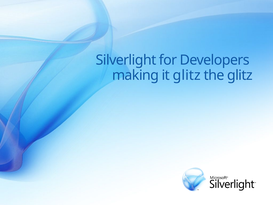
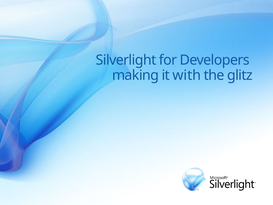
it glitz: glitz -> with
